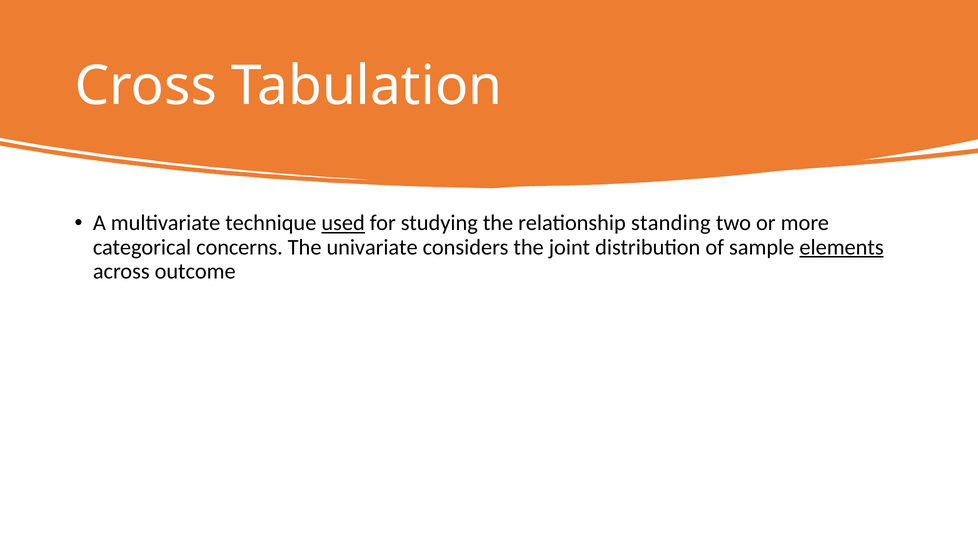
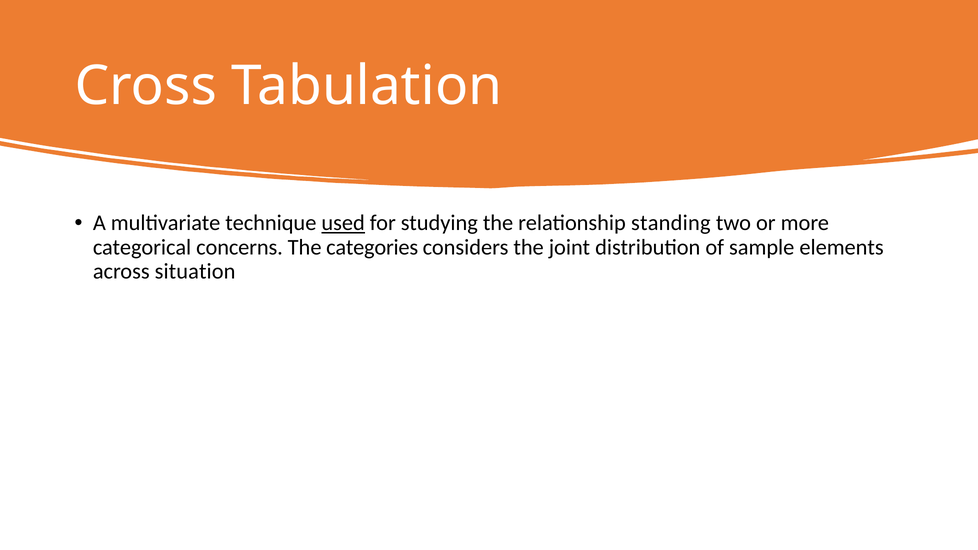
univariate: univariate -> categories
elements underline: present -> none
outcome: outcome -> situation
